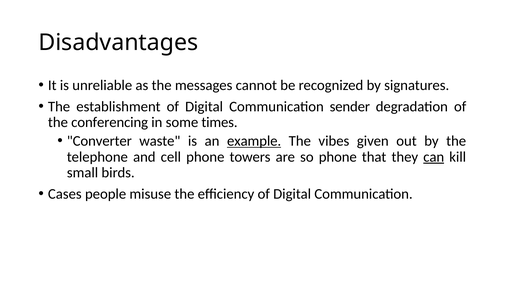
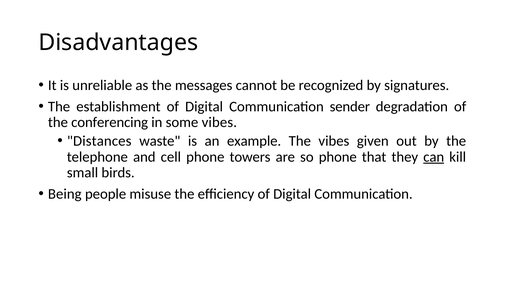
some times: times -> vibes
Converter: Converter -> Distances
example underline: present -> none
Cases: Cases -> Being
